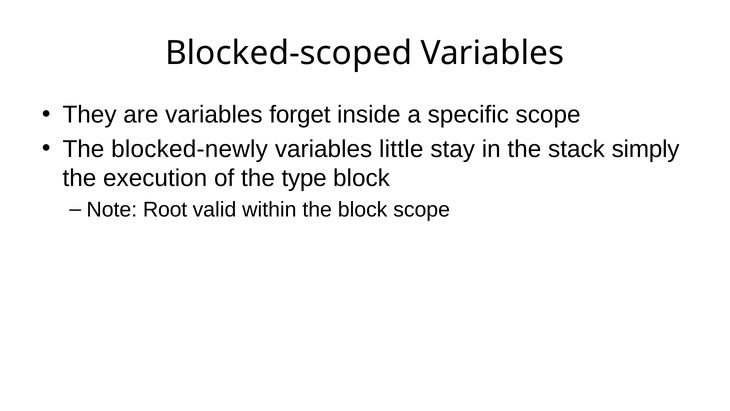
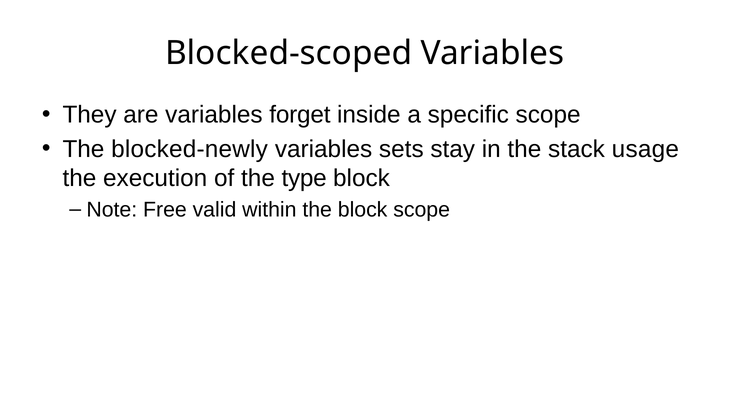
little: little -> sets
simply: simply -> usage
Root: Root -> Free
